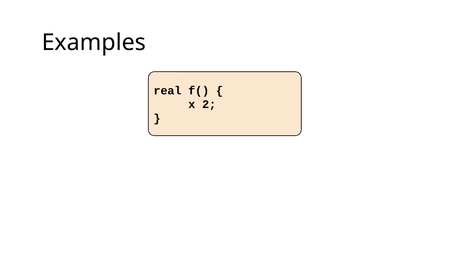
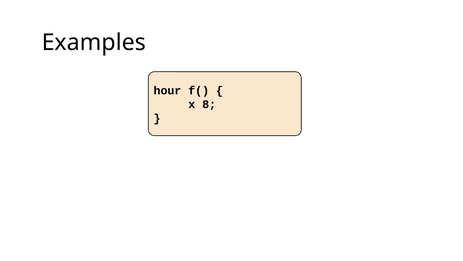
real: real -> hour
2: 2 -> 8
